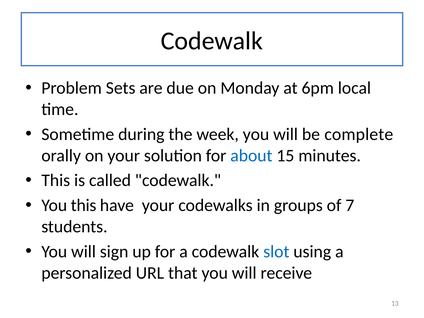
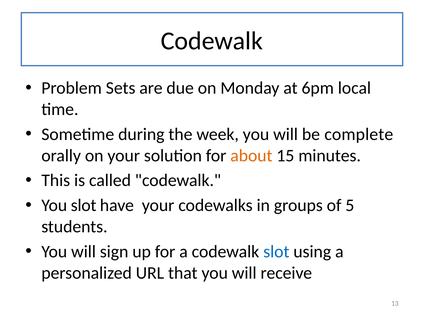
about colour: blue -> orange
You this: this -> slot
7: 7 -> 5
